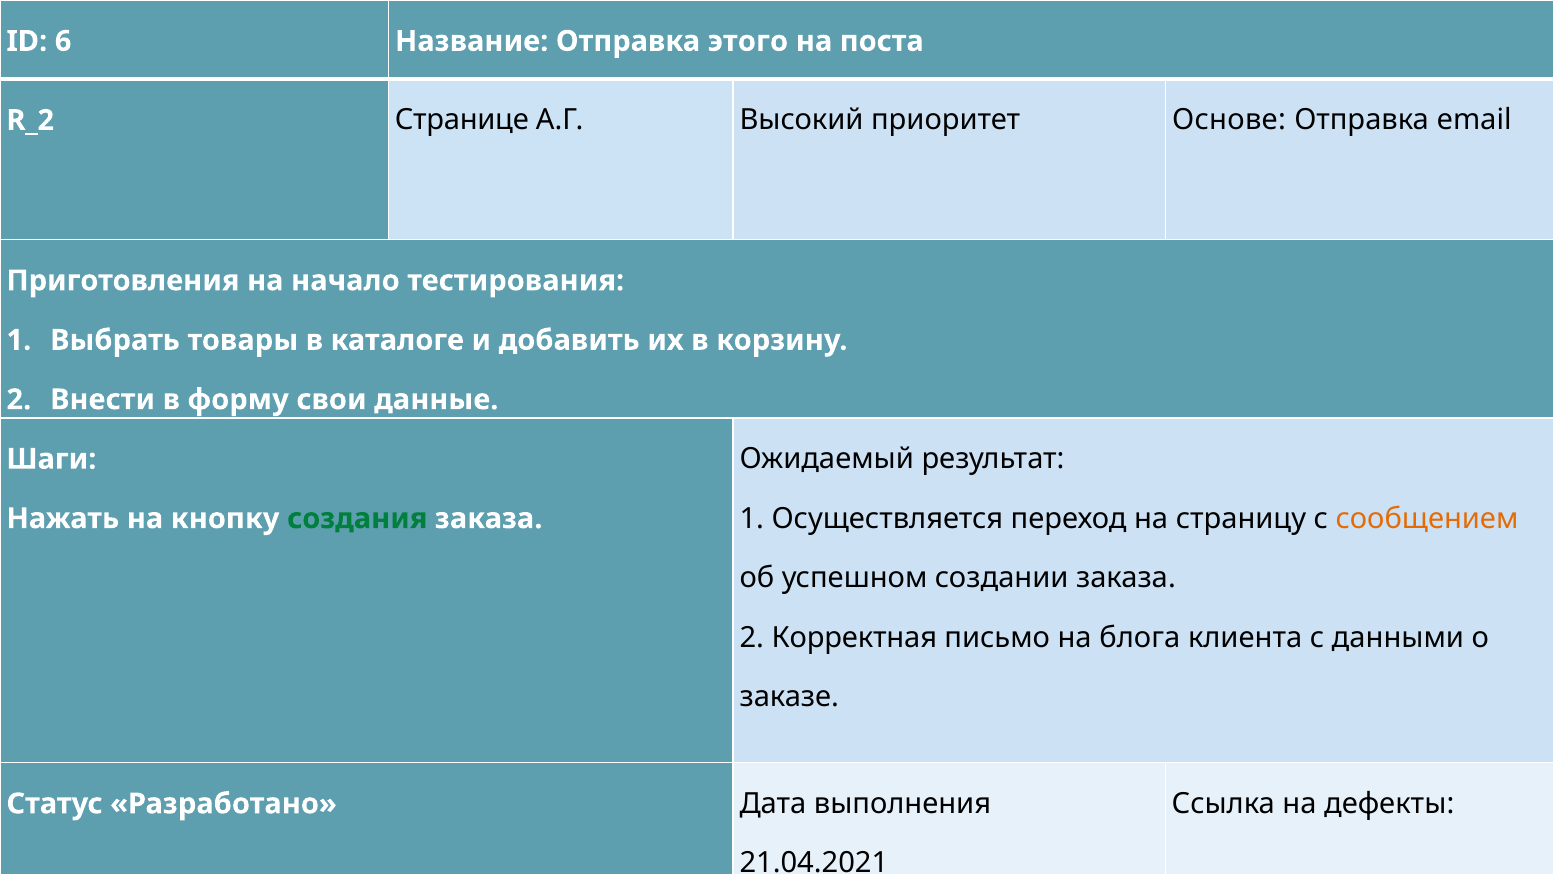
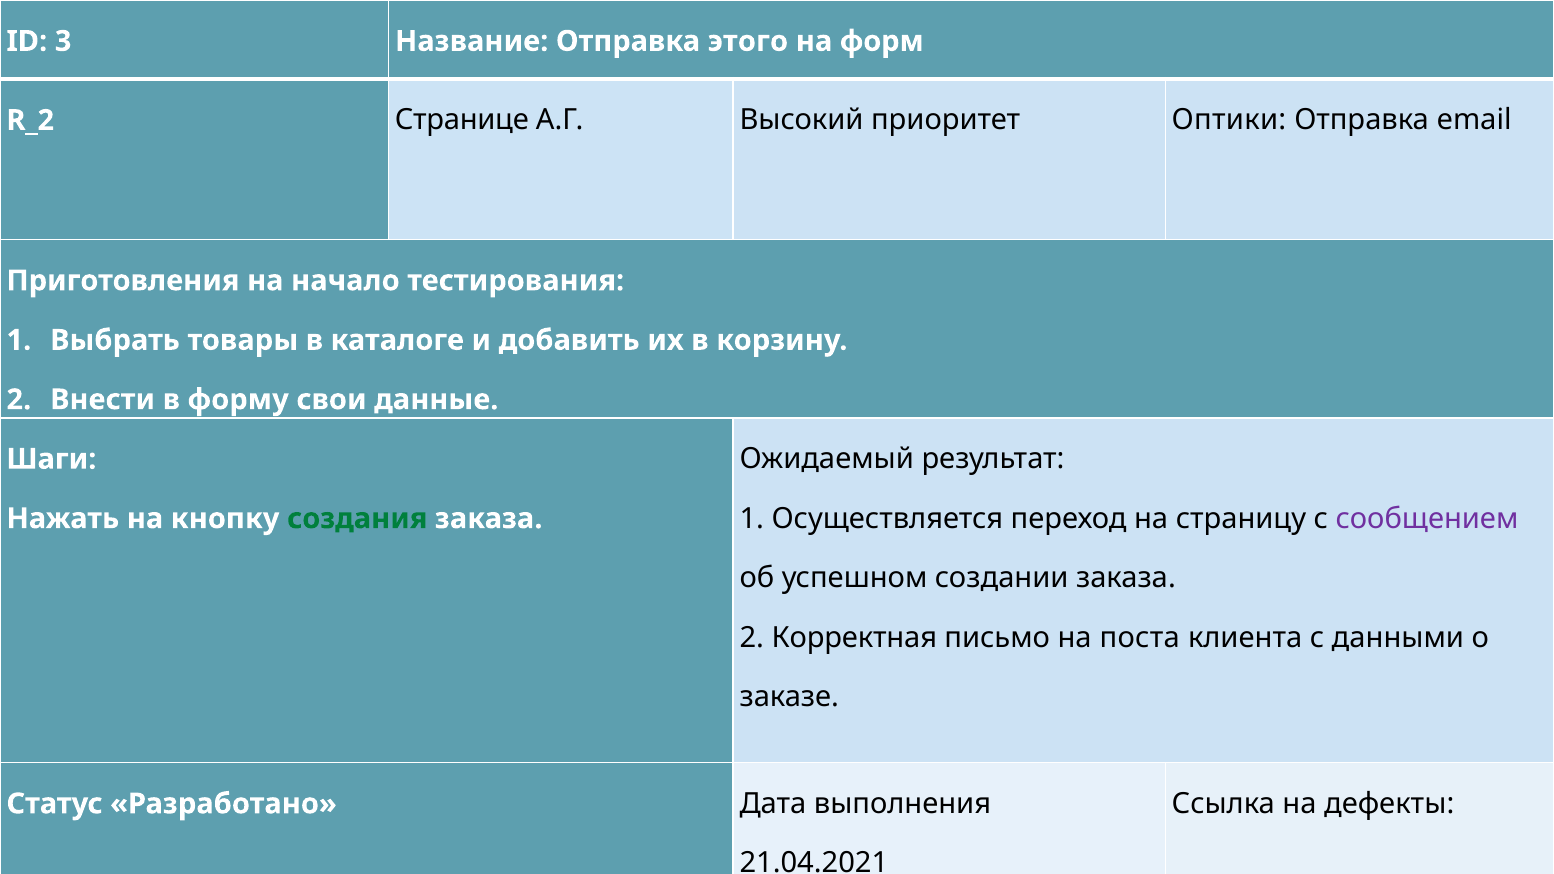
6: 6 -> 3
поста: поста -> форм
Основе: Основе -> Оптики
сообщением colour: orange -> purple
блога: блога -> поста
